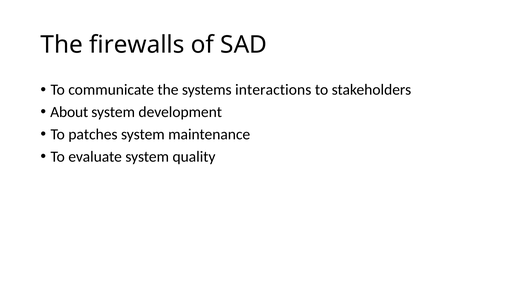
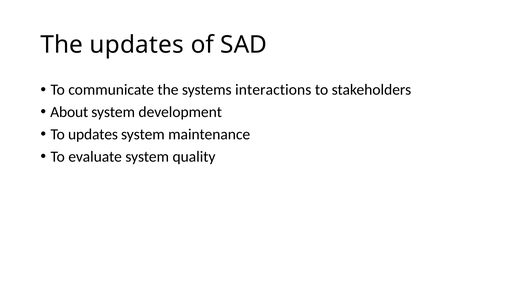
The firewalls: firewalls -> updates
To patches: patches -> updates
